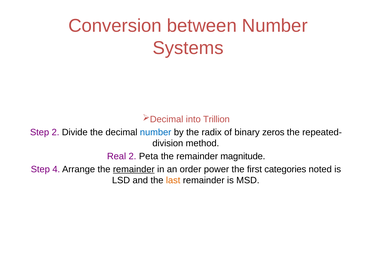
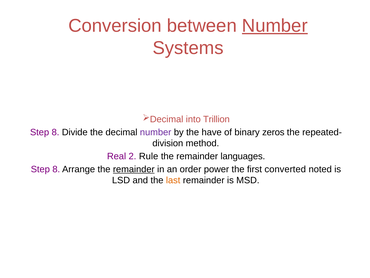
Number at (275, 26) underline: none -> present
2 at (55, 132): 2 -> 8
number at (156, 132) colour: blue -> purple
radix: radix -> have
Peta: Peta -> Rule
magnitude: magnitude -> languages
4 at (56, 169): 4 -> 8
categories: categories -> converted
